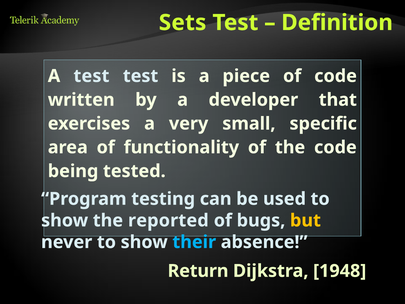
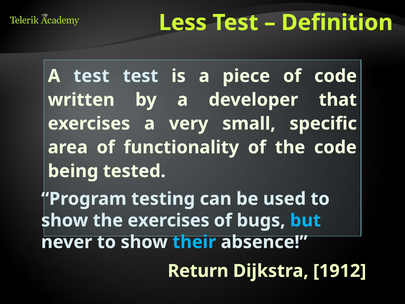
Sets: Sets -> Less
the reported: reported -> exercises
but colour: yellow -> light blue
1948: 1948 -> 1912
